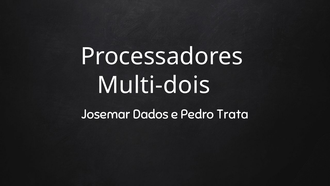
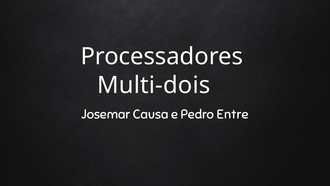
Dados: Dados -> Causa
Trata: Trata -> Entre
